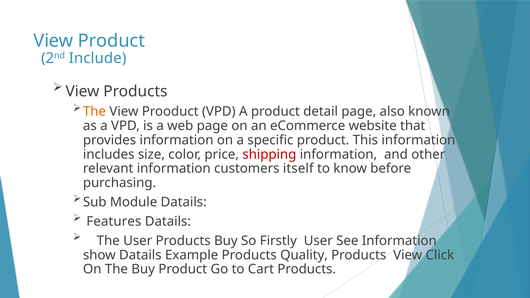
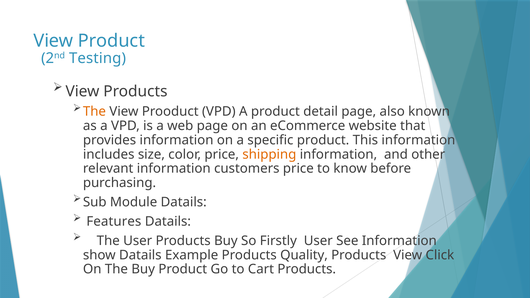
Include: Include -> Testing
shipping colour: red -> orange
customers itself: itself -> price
